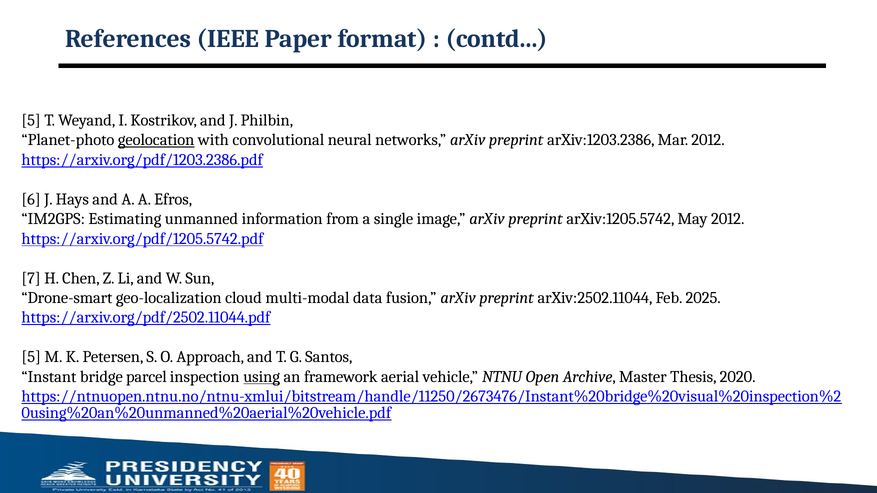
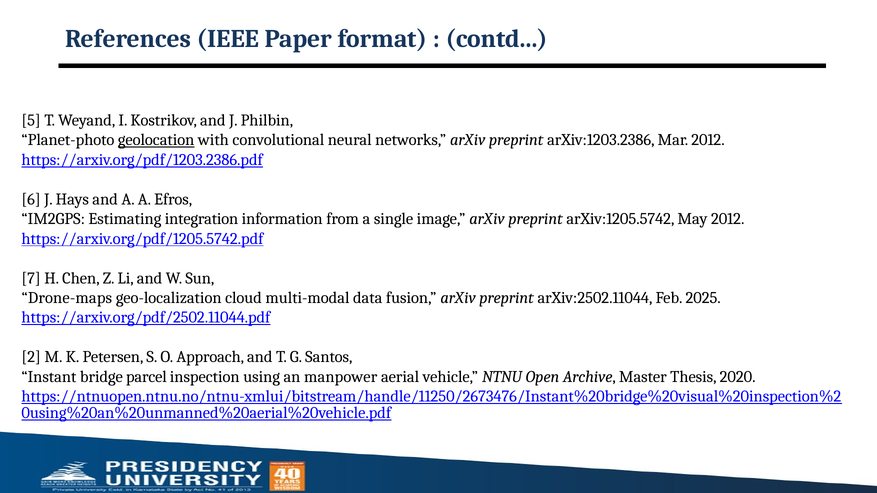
unmanned: unmanned -> integration
Drone-smart: Drone-smart -> Drone-maps
5 at (31, 357): 5 -> 2
using underline: present -> none
framework: framework -> manpower
